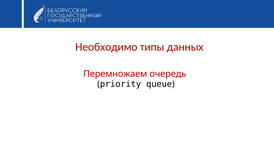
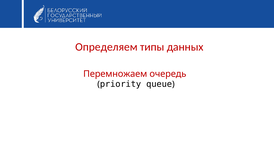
Необходимо: Необходимо -> Определяем
